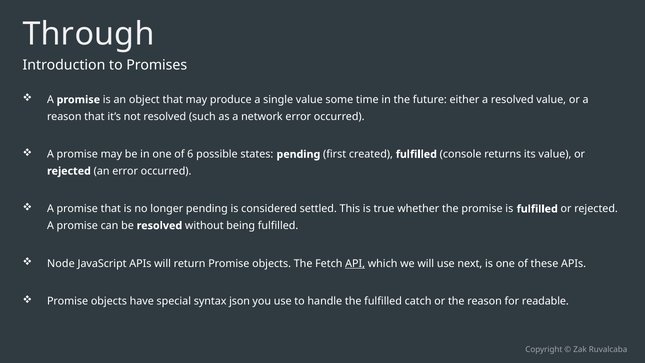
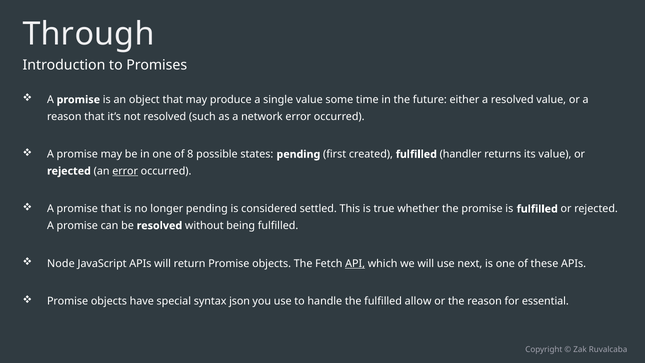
6: 6 -> 8
console: console -> handler
error at (125, 171) underline: none -> present
catch: catch -> allow
readable: readable -> essential
